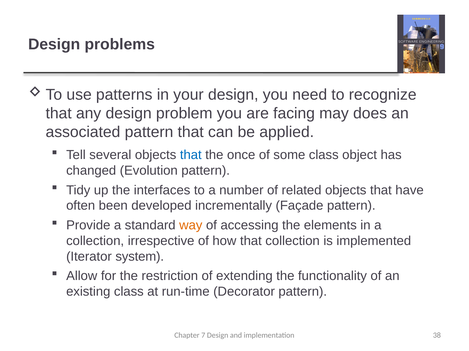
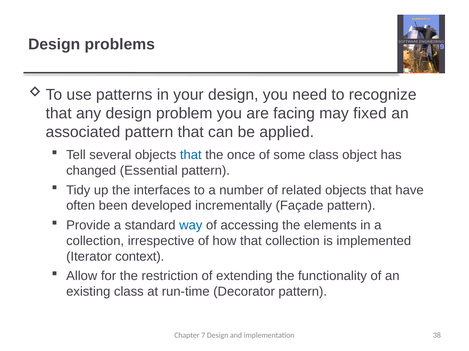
does: does -> fixed
Evolution: Evolution -> Essential
way colour: orange -> blue
system: system -> context
